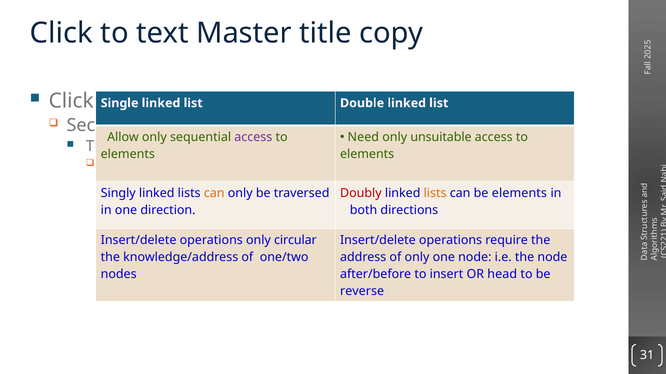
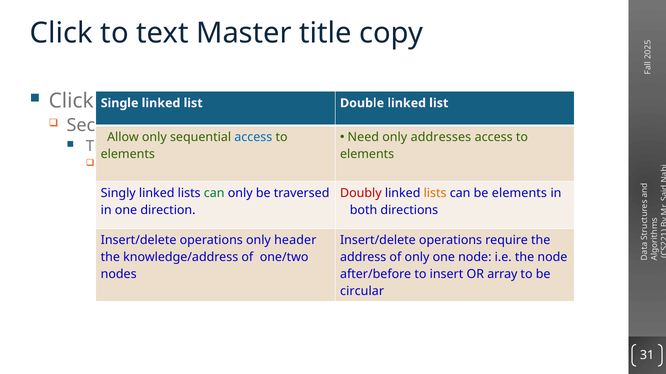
unsuitable: unsuitable -> addresses
access at (253, 137) colour: purple -> blue
can at (214, 193) colour: orange -> green
circular: circular -> header
head: head -> array
reverse: reverse -> circular
